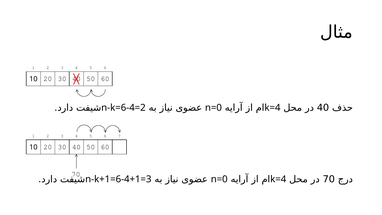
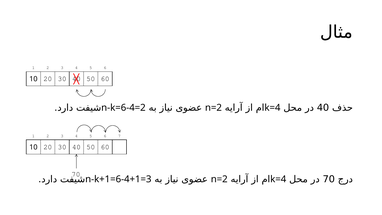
n=0 at (213, 108): n=0 -> n=2
n=0 at (219, 179): n=0 -> n=2
